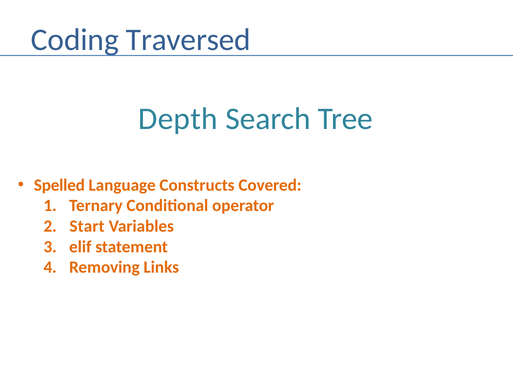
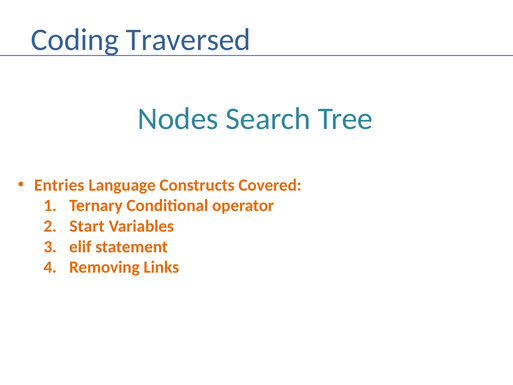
Depth: Depth -> Nodes
Spelled: Spelled -> Entries
